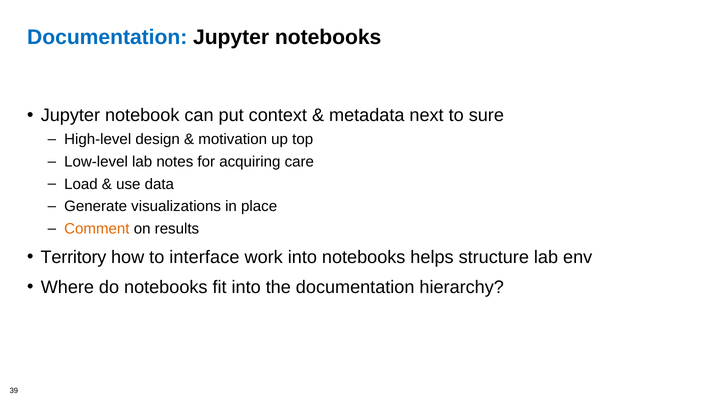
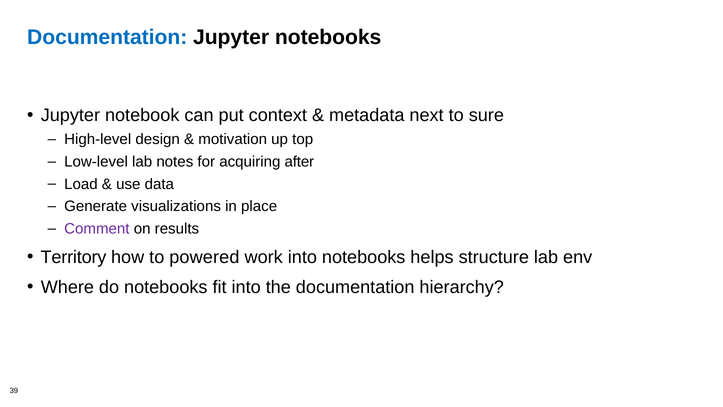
care: care -> after
Comment colour: orange -> purple
interface: interface -> powered
